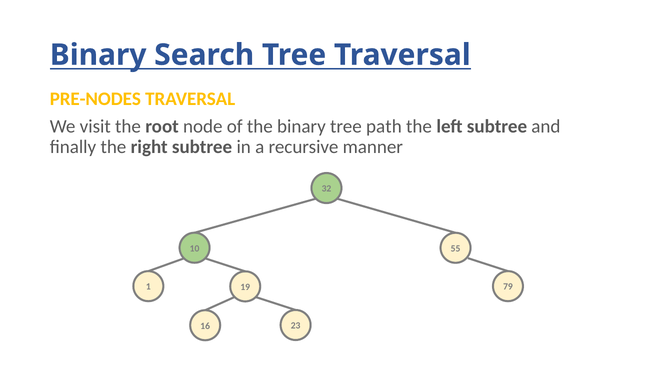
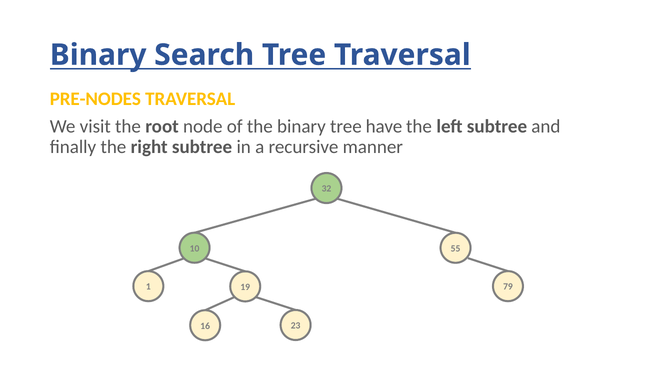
path: path -> have
